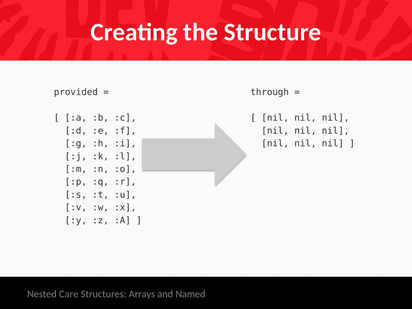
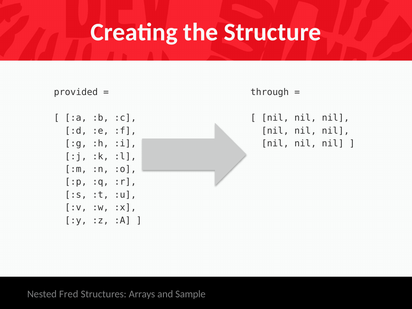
Care: Care -> Fred
Named: Named -> Sample
